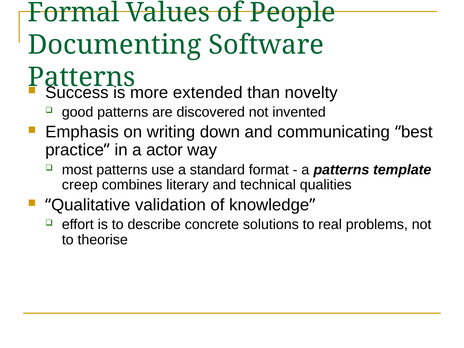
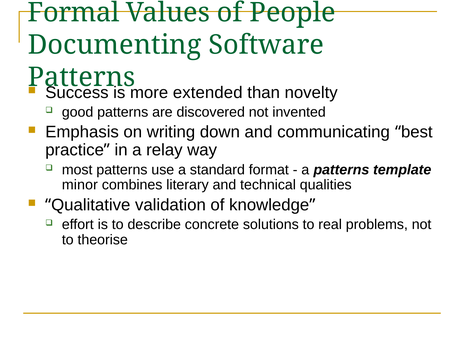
actor: actor -> relay
creep: creep -> minor
